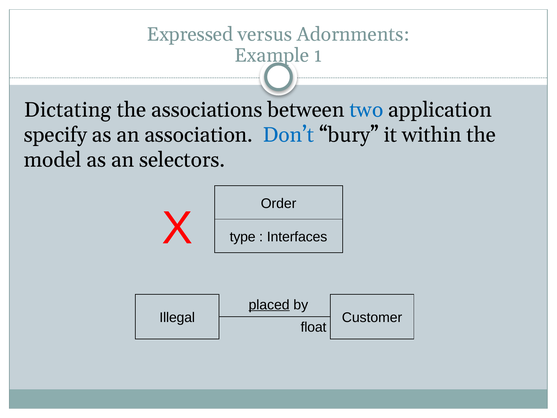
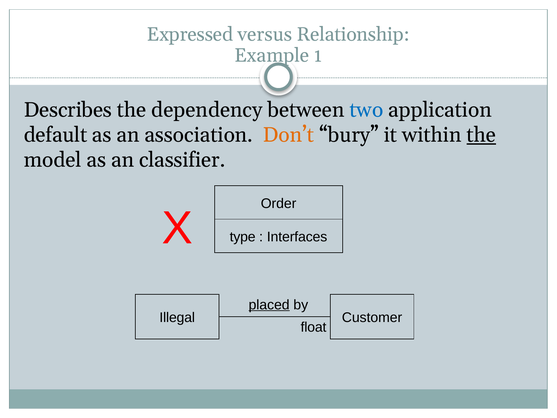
Adornments: Adornments -> Relationship
Dictating: Dictating -> Describes
associations: associations -> dependency
specify: specify -> default
Don’t colour: blue -> orange
the at (481, 135) underline: none -> present
selectors: selectors -> classifier
